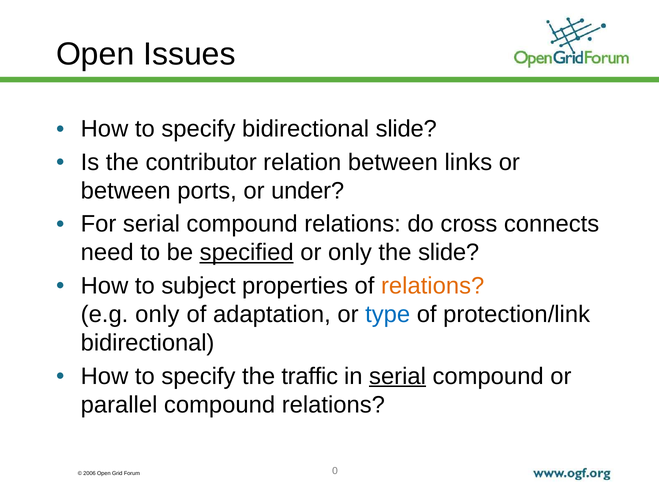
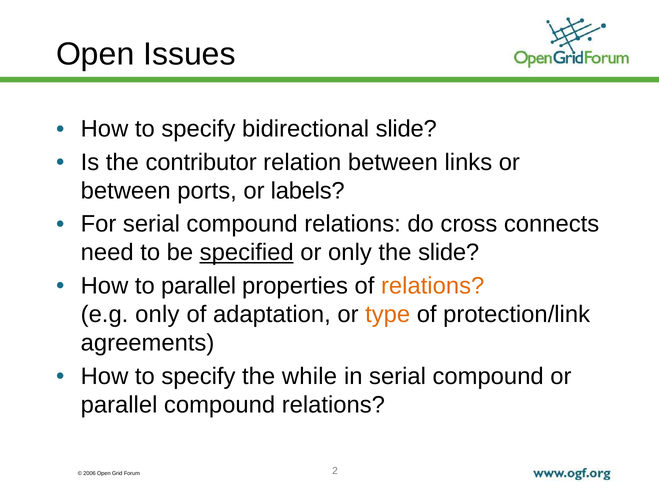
under: under -> labels
to subject: subject -> parallel
type colour: blue -> orange
bidirectional at (148, 343): bidirectional -> agreements
traffic: traffic -> while
serial at (398, 376) underline: present -> none
0: 0 -> 2
